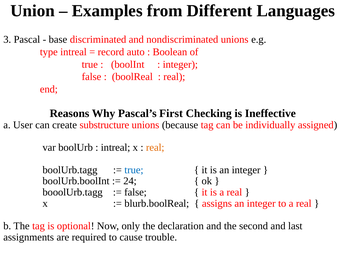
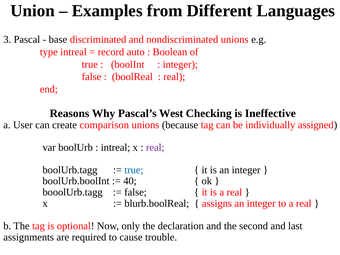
First: First -> West
substructure: substructure -> comparison
real at (155, 147) colour: orange -> purple
24: 24 -> 40
